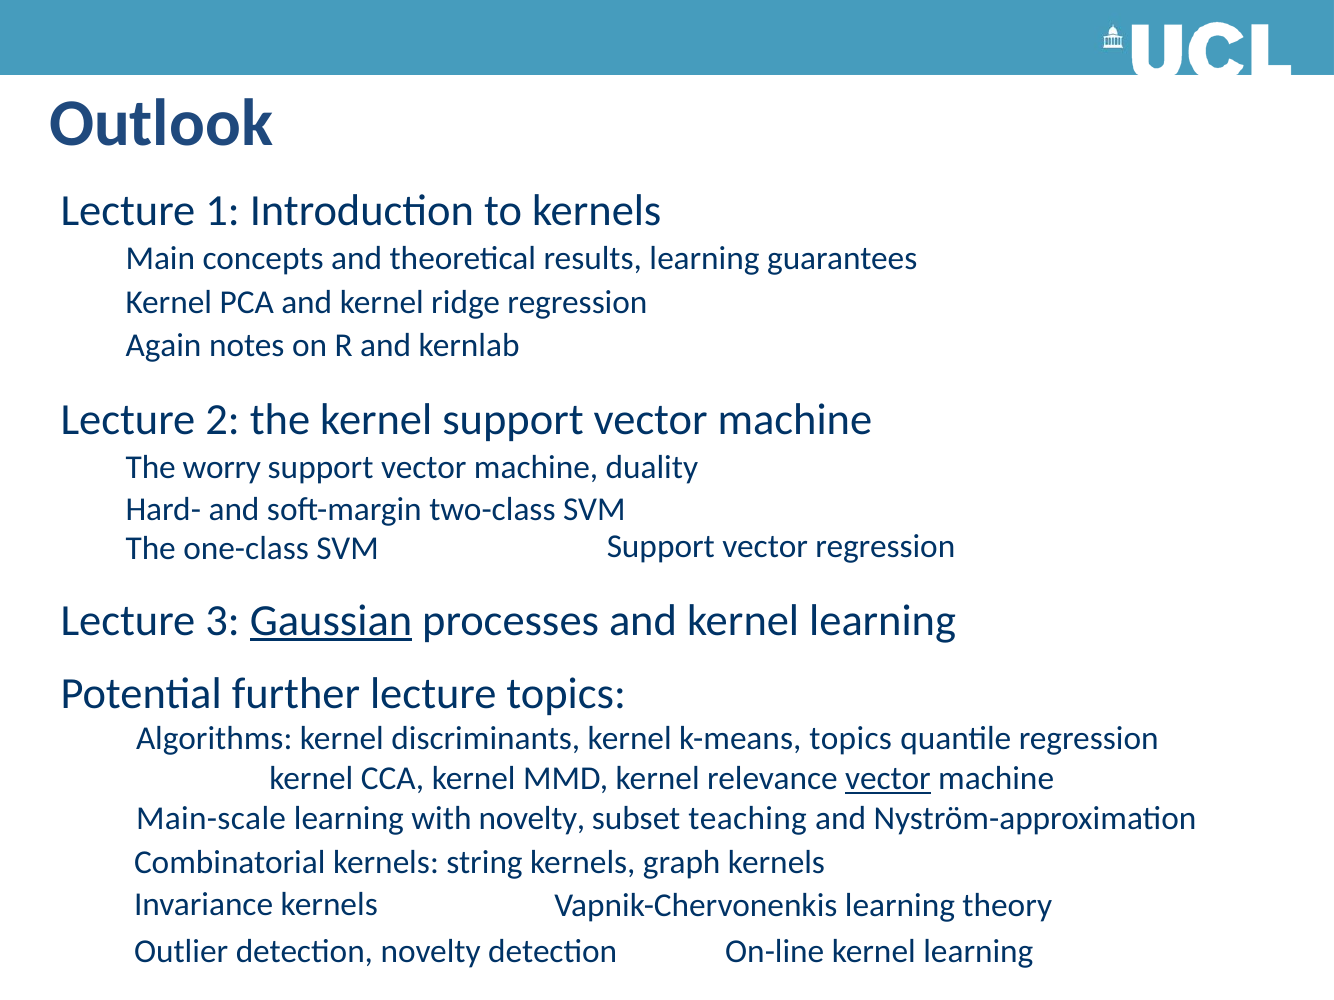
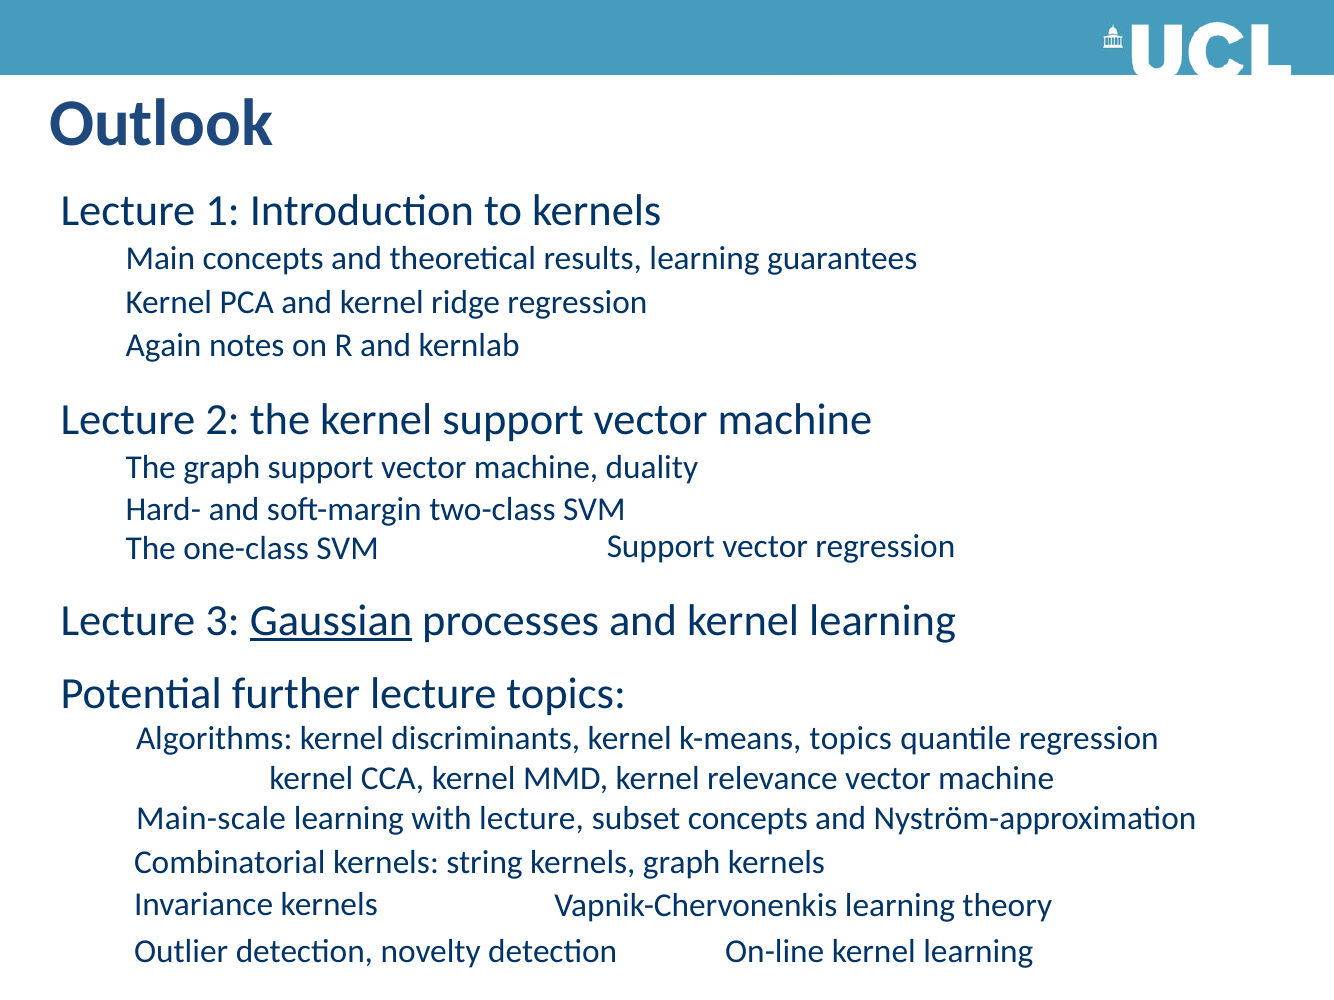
The worry: worry -> graph
vector at (888, 779) underline: present -> none
with novelty: novelty -> lecture
subset teaching: teaching -> concepts
